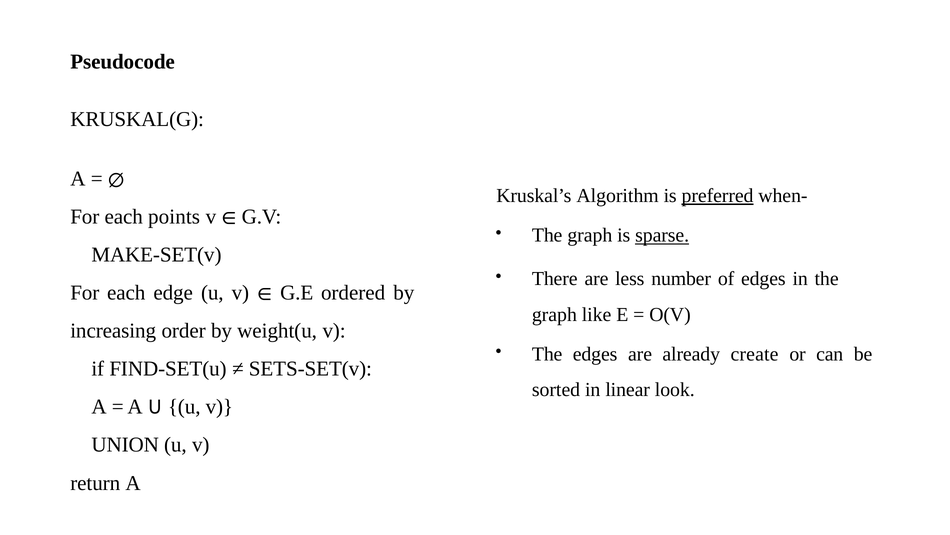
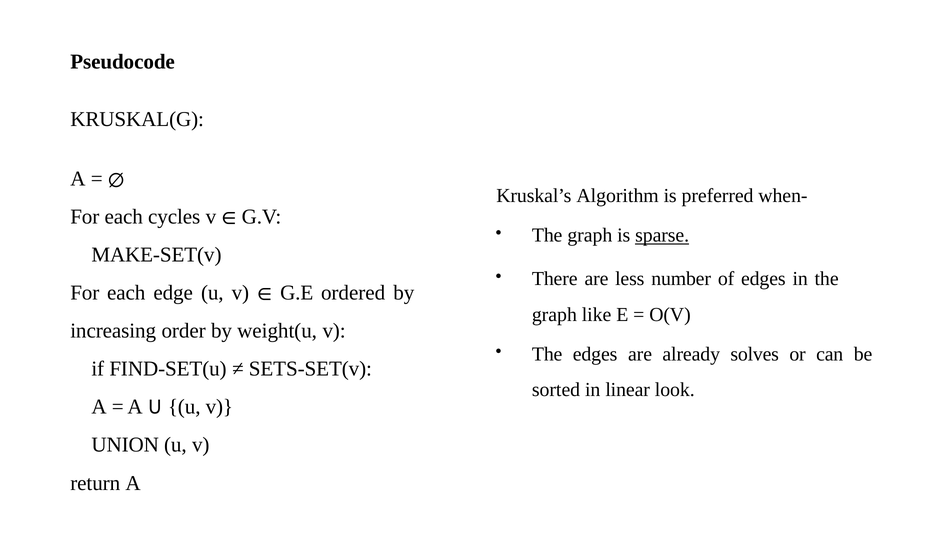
preferred underline: present -> none
points: points -> cycles
create: create -> solves
